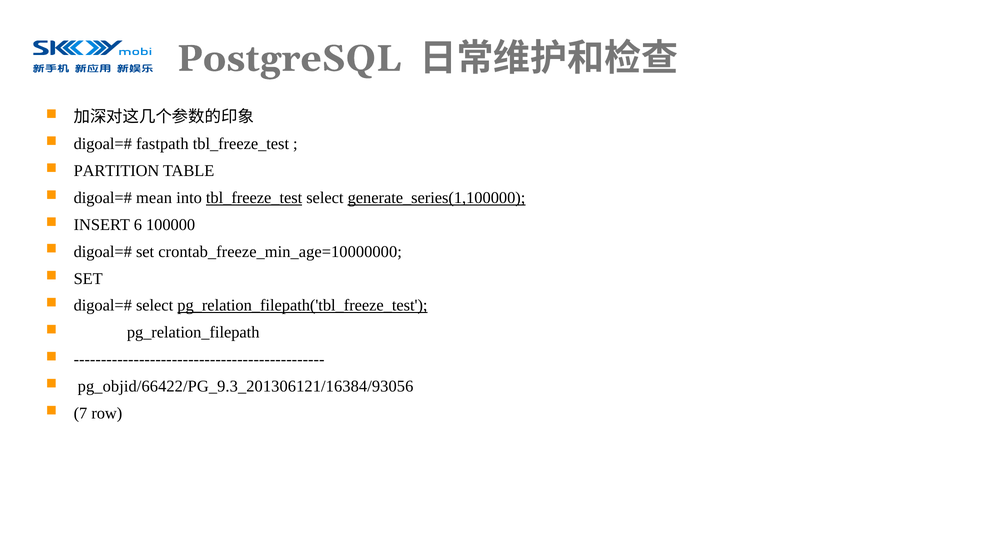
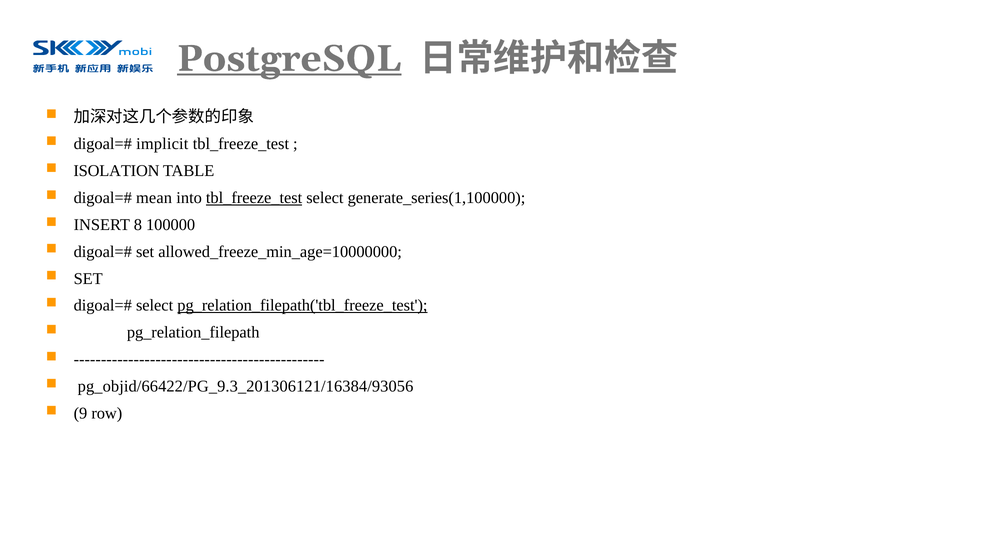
PostgreSQL underline: none -> present
fastpath: fastpath -> implicit
PARTITION: PARTITION -> ISOLATION
generate_series(1,100000 underline: present -> none
6: 6 -> 8
crontab_freeze_min_age=10000000: crontab_freeze_min_age=10000000 -> allowed_freeze_min_age=10000000
7: 7 -> 9
